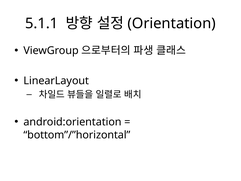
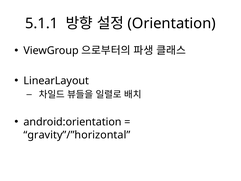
bottom”/”horizontal: bottom”/”horizontal -> gravity”/”horizontal
